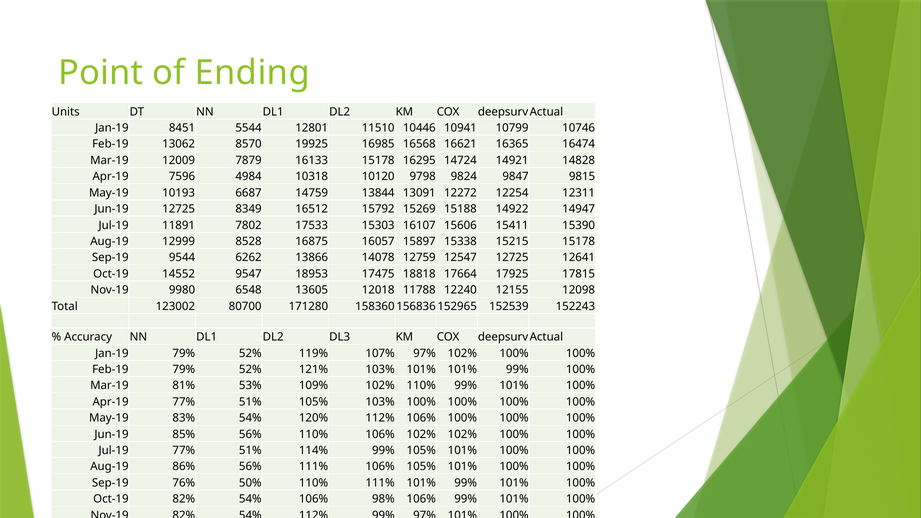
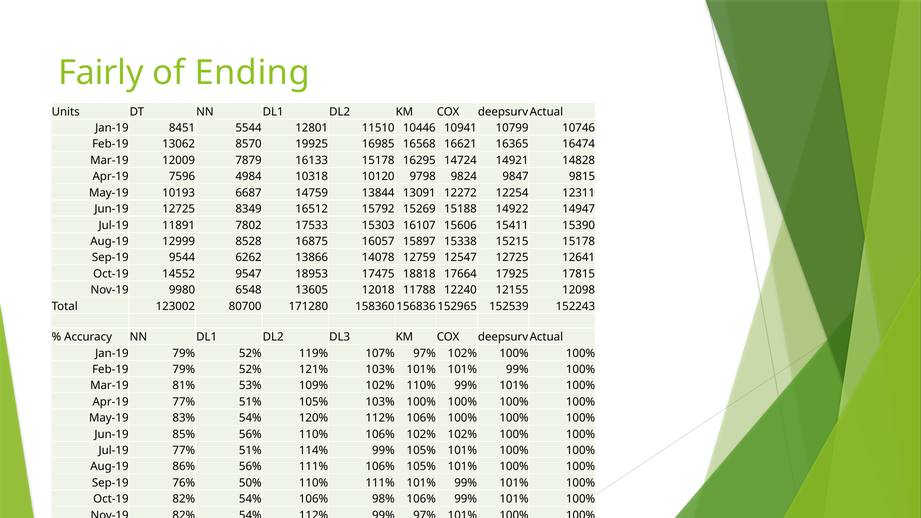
Point: Point -> Fairly
